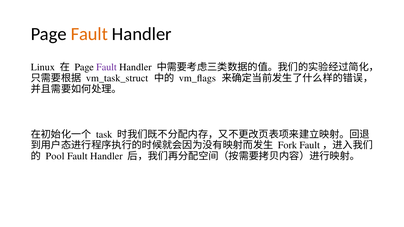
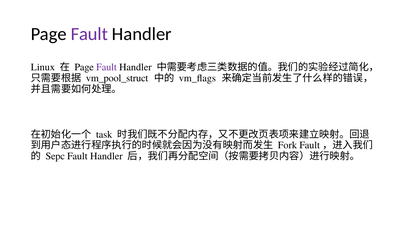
Fault at (89, 34) colour: orange -> purple
vm_task_struct: vm_task_struct -> vm_pool_struct
Pool: Pool -> Sepc
